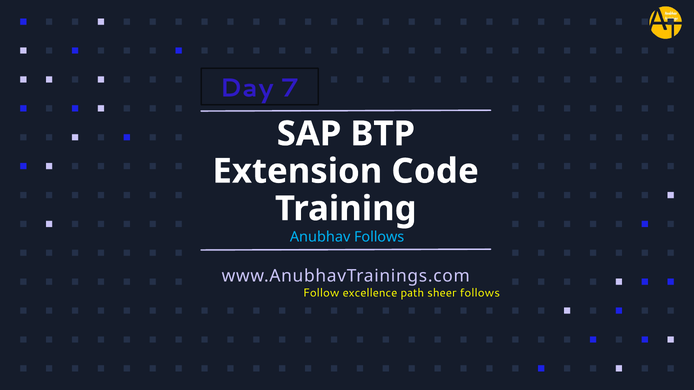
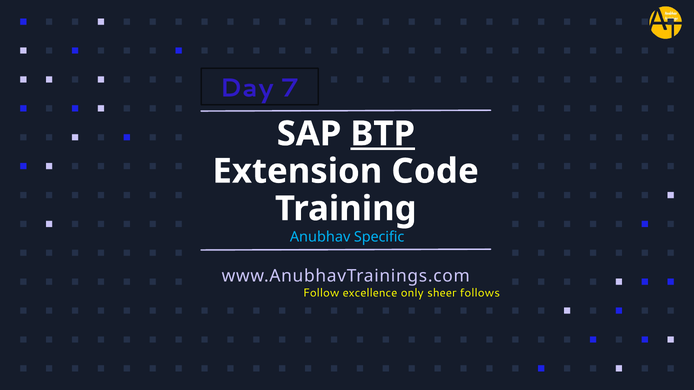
BTP underline: none -> present
Anubhav Follows: Follows -> Specific
path: path -> only
